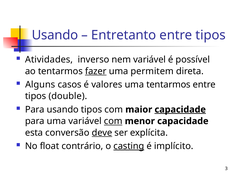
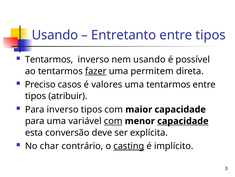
Atividades at (49, 59): Atividades -> Tentarmos
nem variável: variável -> usando
Alguns: Alguns -> Preciso
double: double -> atribuir
Para usando: usando -> inverso
capacidade at (180, 109) underline: present -> none
capacidade at (183, 121) underline: none -> present
deve underline: present -> none
float: float -> char
